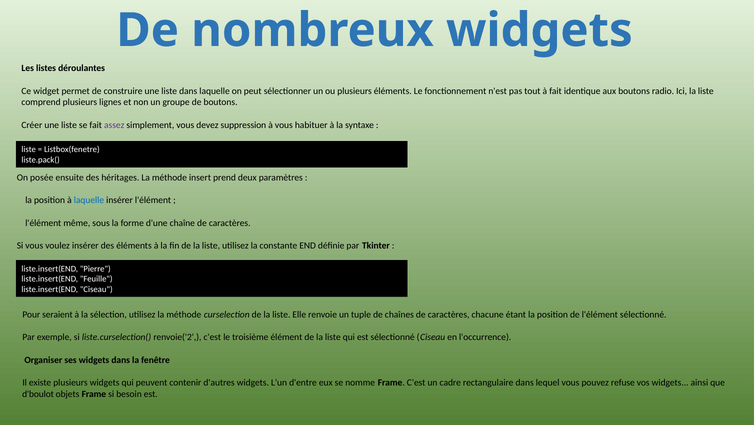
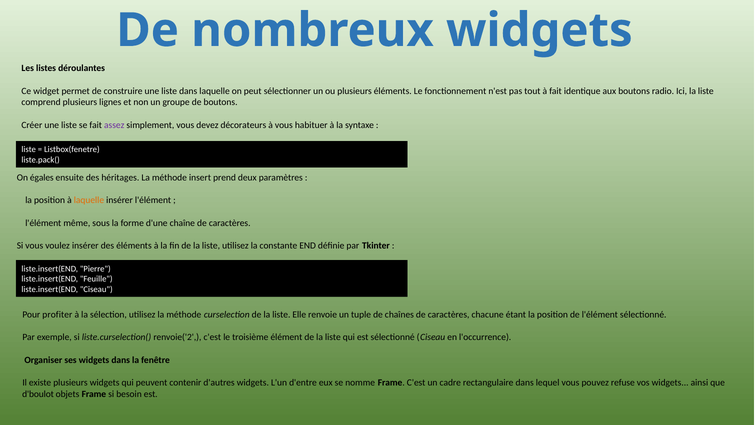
suppression: suppression -> décorateurs
posée: posée -> égales
laquelle at (89, 200) colour: blue -> orange
seraient: seraient -> profiter
